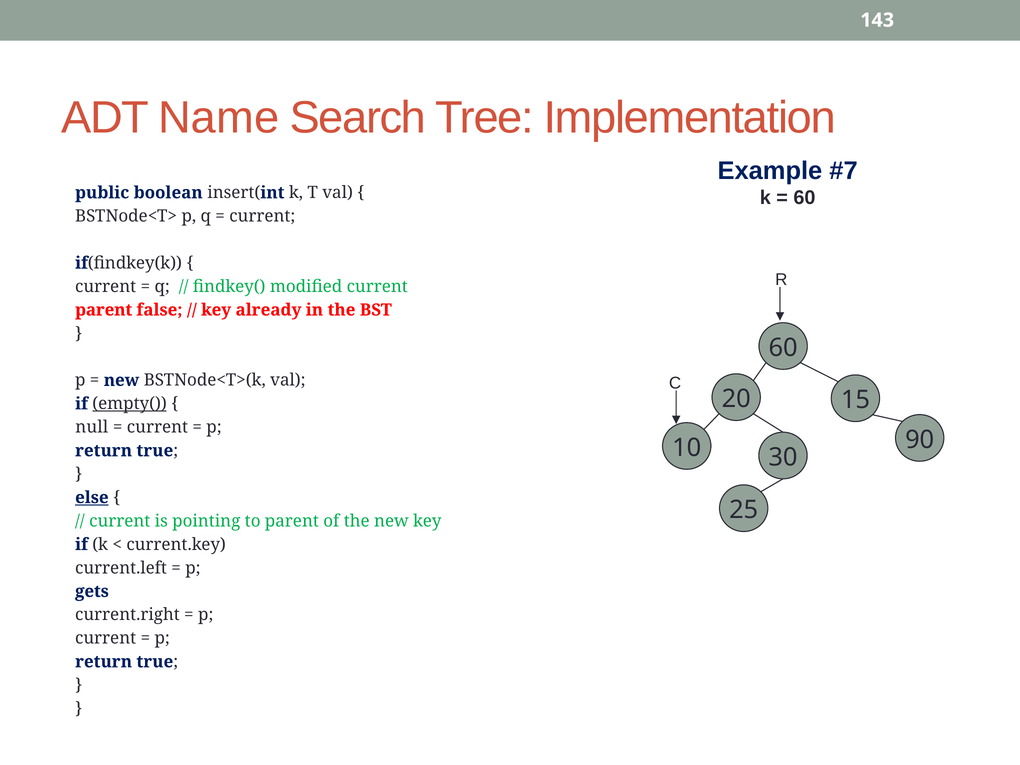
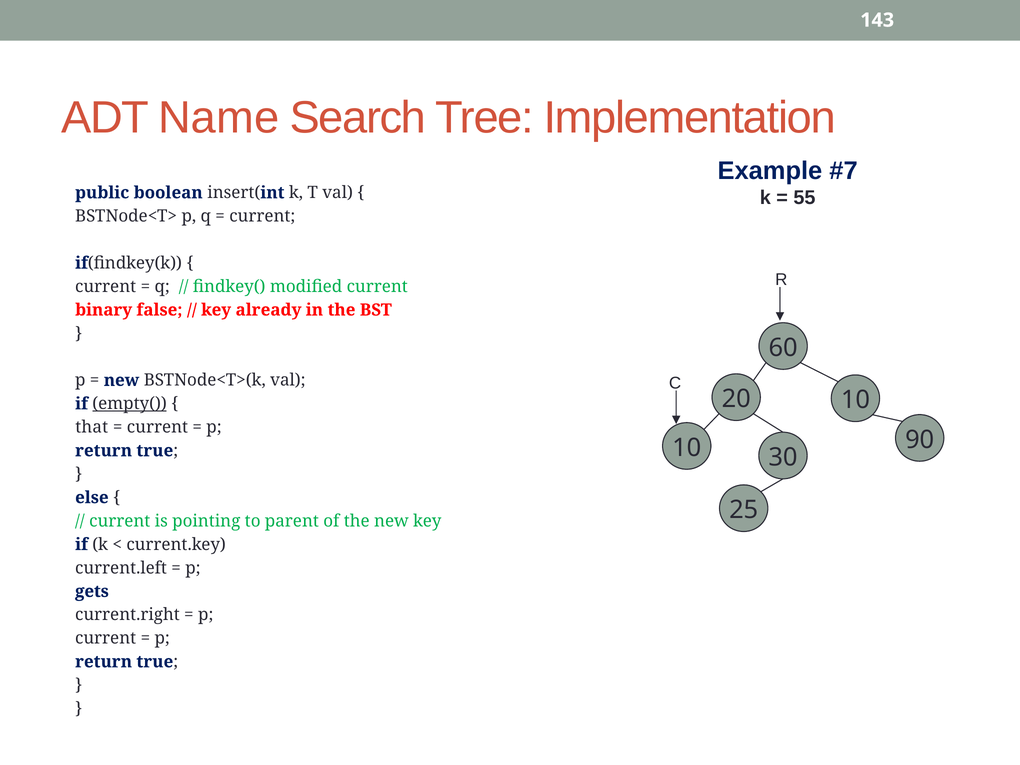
60 at (804, 197): 60 -> 55
parent at (104, 310): parent -> binary
20 15: 15 -> 10
null: null -> that
else underline: present -> none
